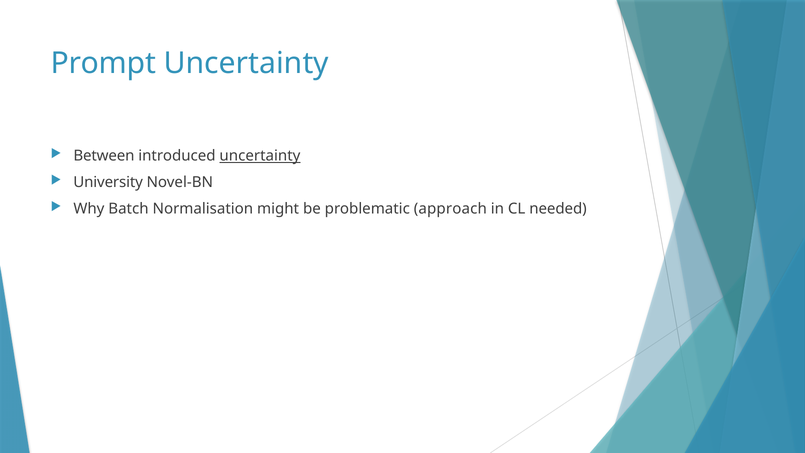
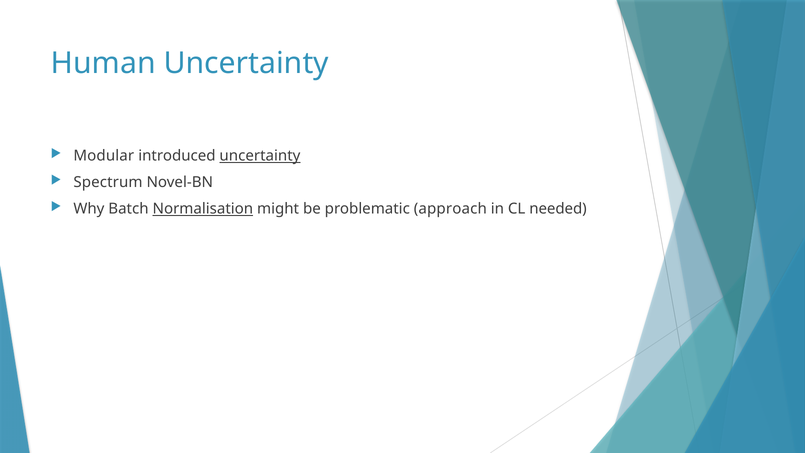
Prompt: Prompt -> Human
Between: Between -> Modular
University: University -> Spectrum
Normalisation underline: none -> present
